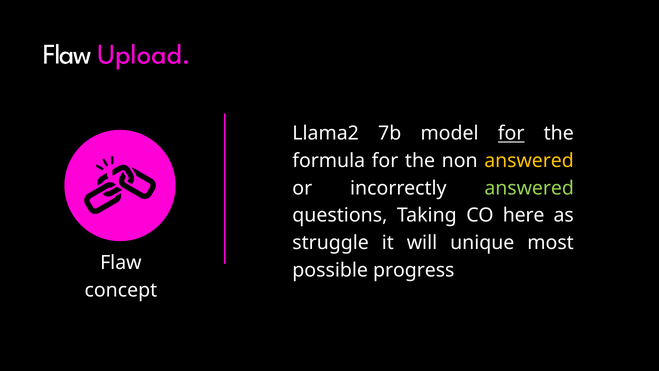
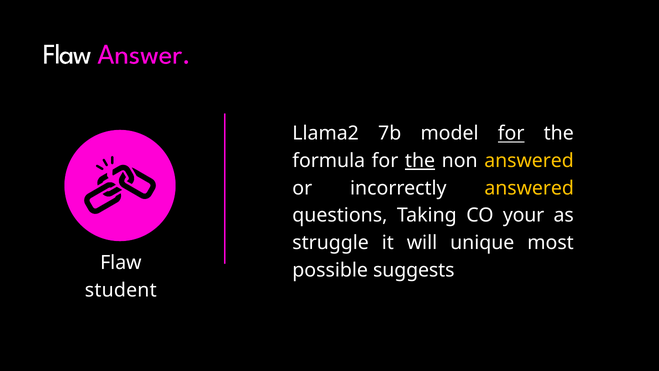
Upload: Upload -> Answer
the at (420, 161) underline: none -> present
answered at (529, 188) colour: light green -> yellow
here: here -> your
progress: progress -> suggests
concept: concept -> student
